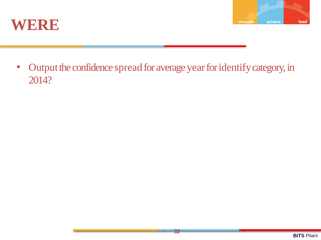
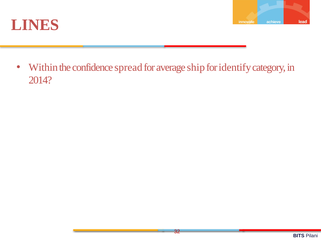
WERE: WERE -> LINES
Output: Output -> Within
year: year -> ship
